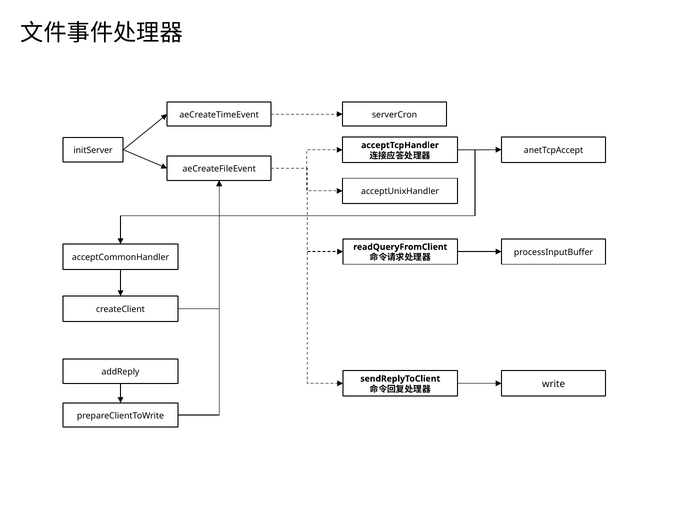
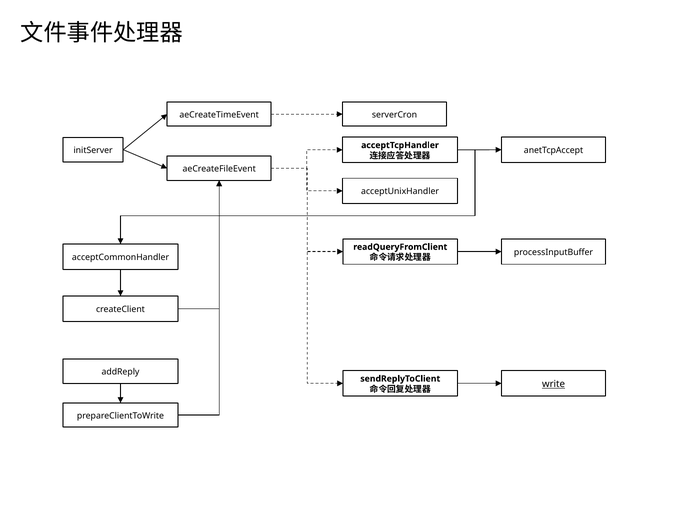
write underline: none -> present
